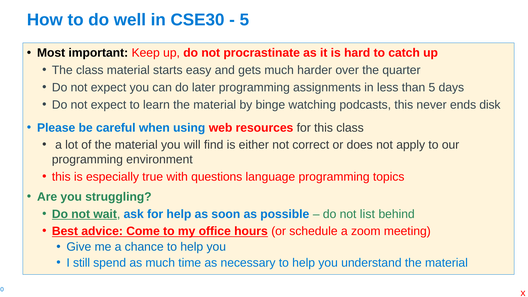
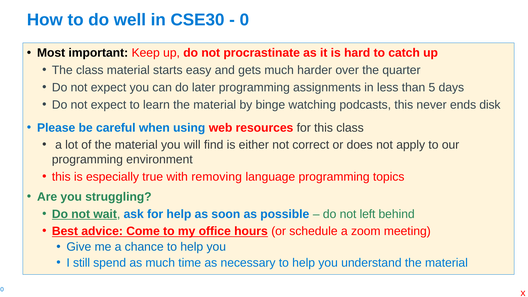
5 at (244, 20): 5 -> 0
questions: questions -> removing
list: list -> left
